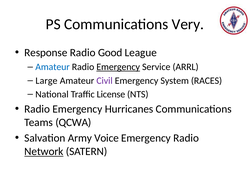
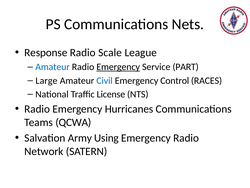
Very: Very -> Nets
Good: Good -> Scale
ARRL: ARRL -> PART
Civil colour: purple -> blue
System: System -> Control
Voice: Voice -> Using
Network underline: present -> none
